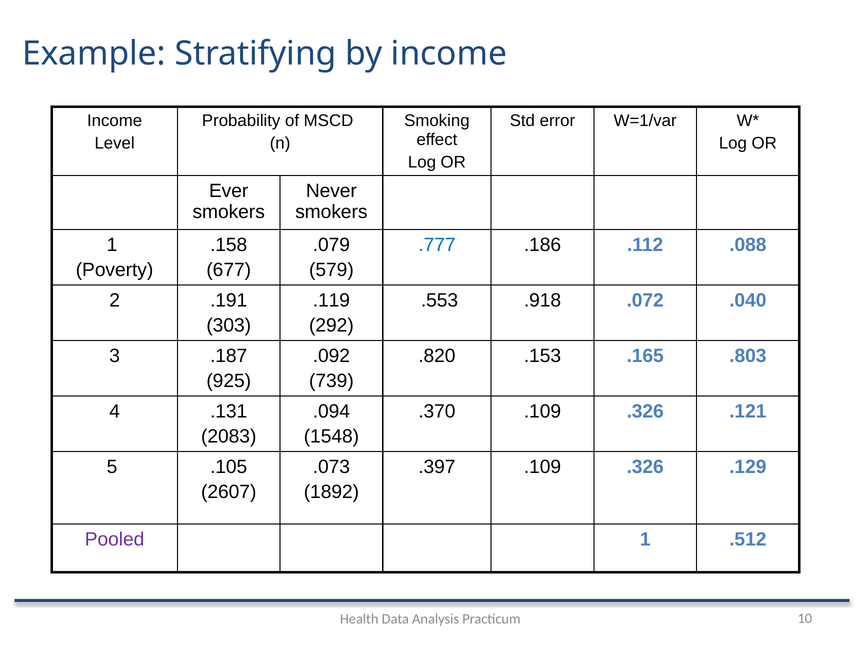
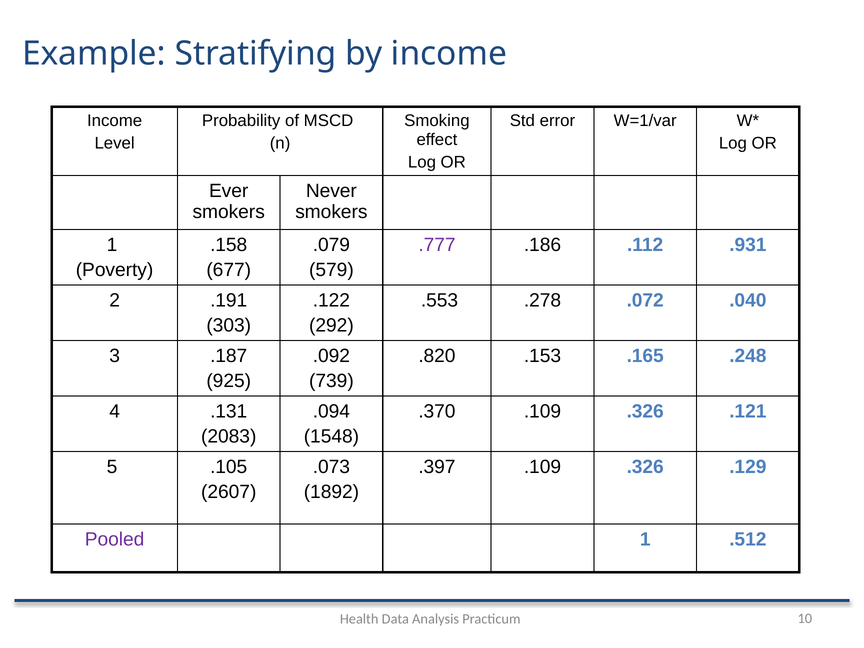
.777 colour: blue -> purple
.088: .088 -> .931
.119: .119 -> .122
.918: .918 -> .278
.803: .803 -> .248
